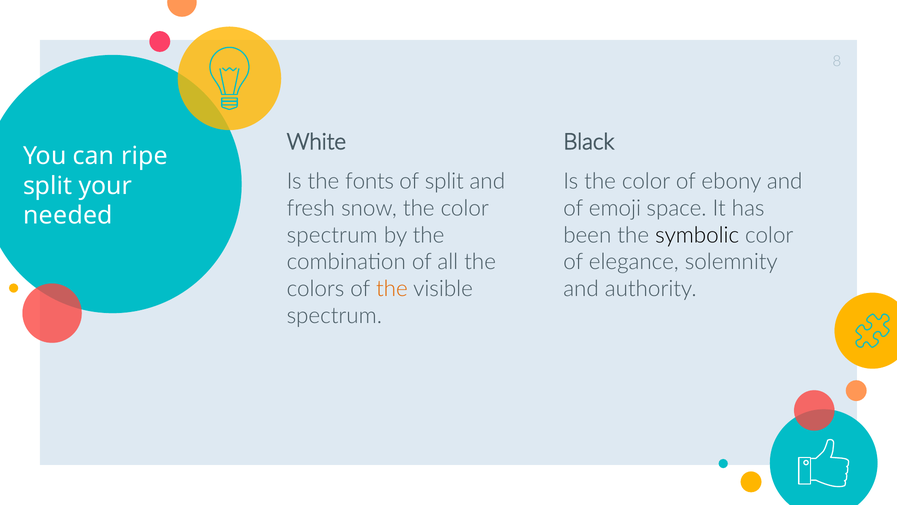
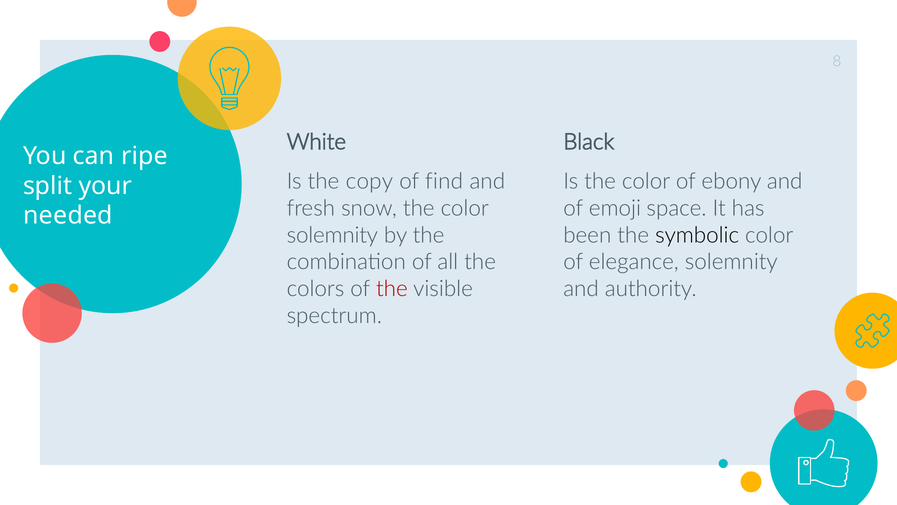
fonts: fonts -> copy
of split: split -> find
spectrum at (332, 235): spectrum -> solemnity
the at (392, 289) colour: orange -> red
